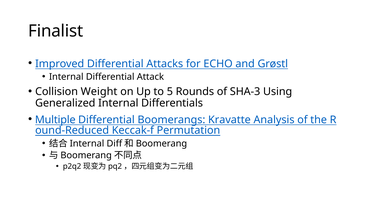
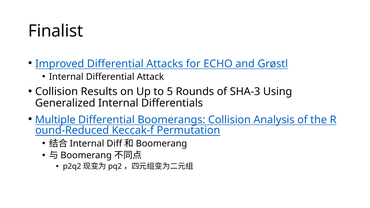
Weight: Weight -> Results
Boomerangs Kravatte: Kravatte -> Collision
